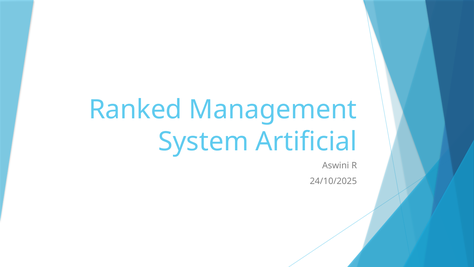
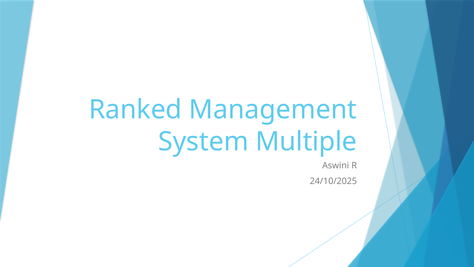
Artificial: Artificial -> Multiple
